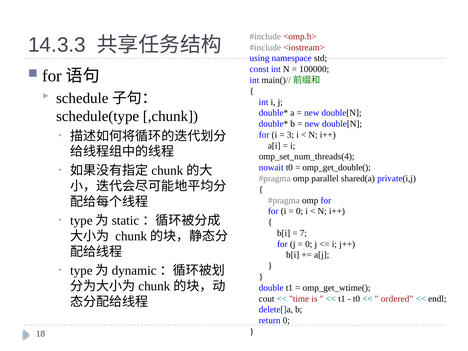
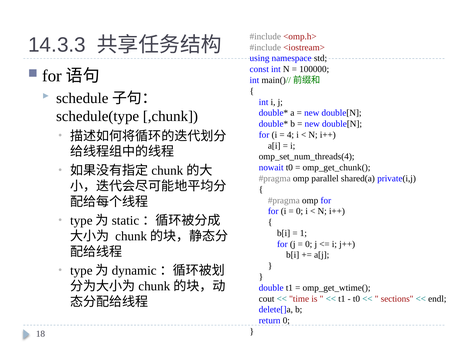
3: 3 -> 4
omp_get_double(: omp_get_double( -> omp_get_chunk(
7: 7 -> 1
ordered: ordered -> sections
